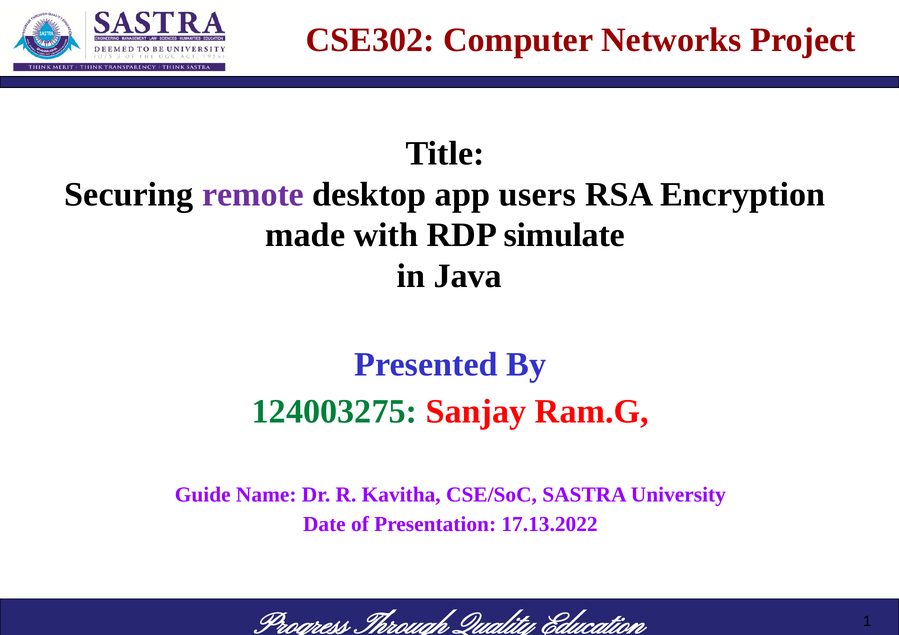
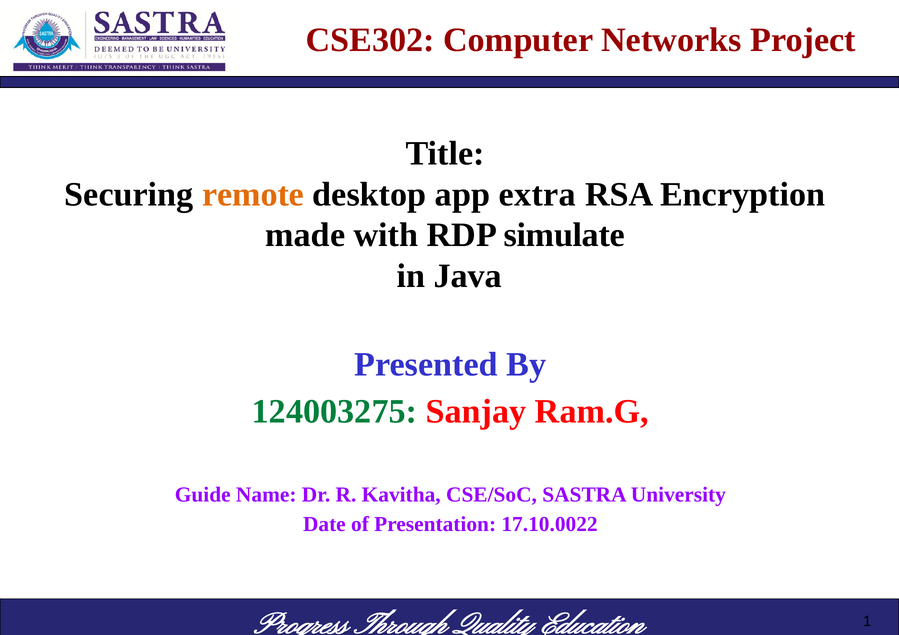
remote colour: purple -> orange
users: users -> extra
17.13.2022: 17.13.2022 -> 17.10.0022
